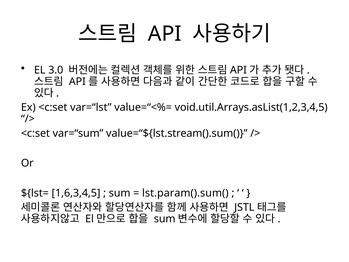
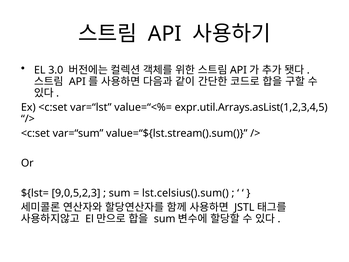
void.util.Arrays.asList(1,2,3,4,5: void.util.Arrays.asList(1,2,3,4,5 -> expr.util.Arrays.asList(1,2,3,4,5
1,6,3,4,5: 1,6,3,4,5 -> 9,0,5,2,3
lst.param().sum(: lst.param().sum( -> lst.celsius().sum(
